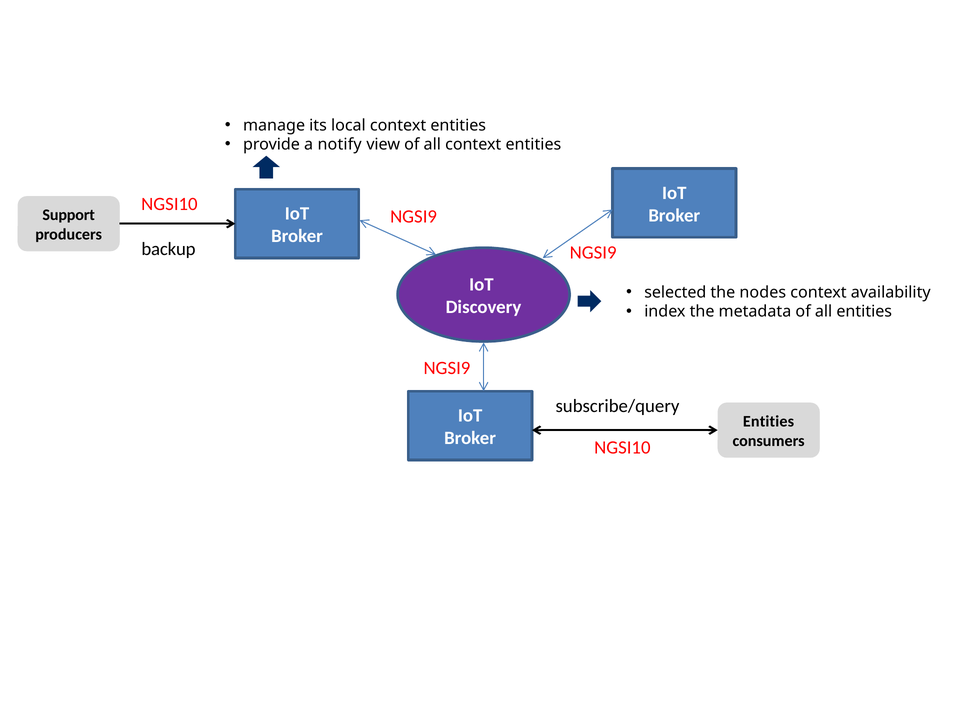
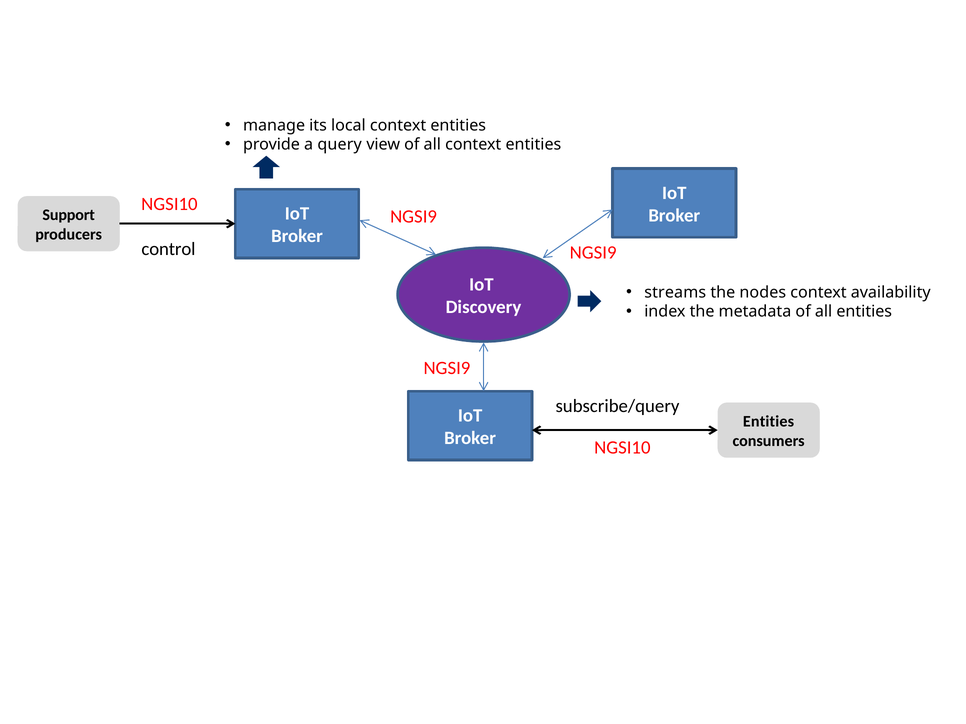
notify: notify -> query
backup: backup -> control
selected: selected -> streams
